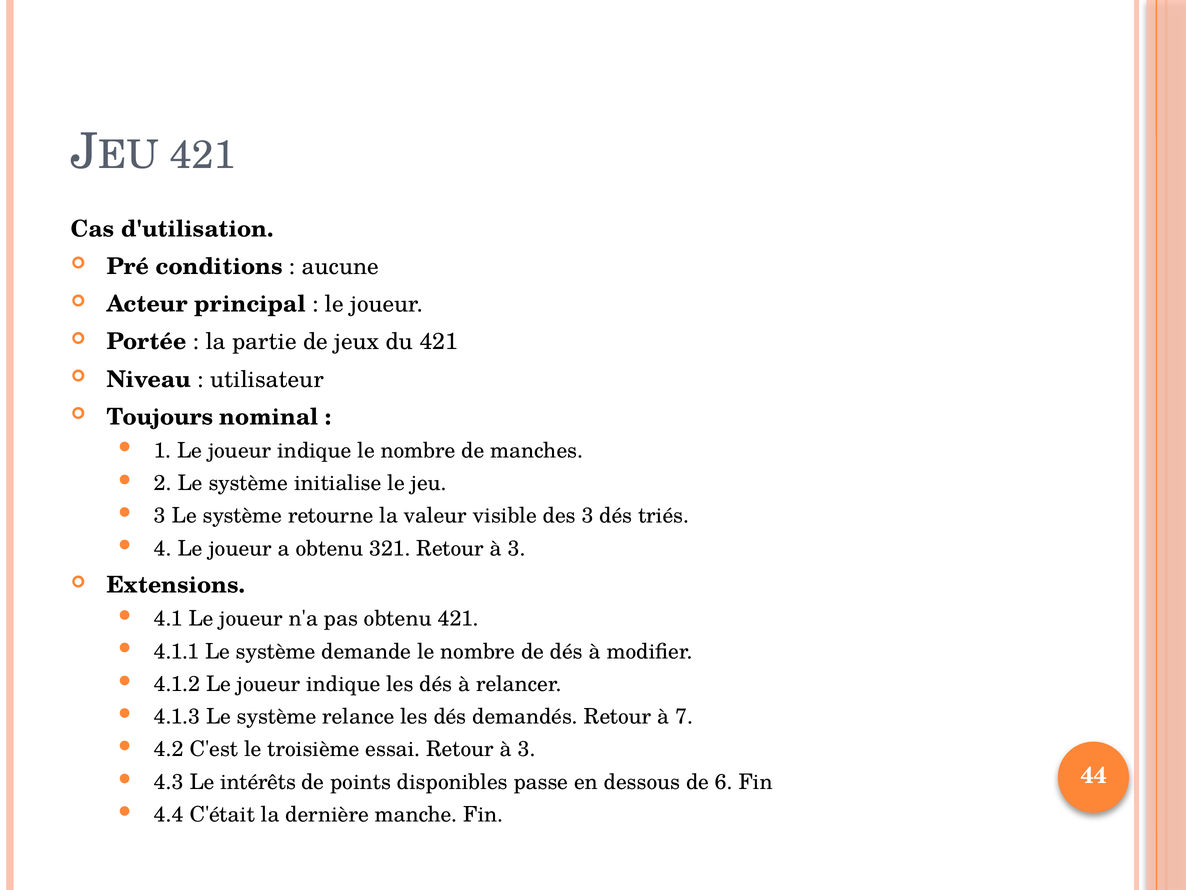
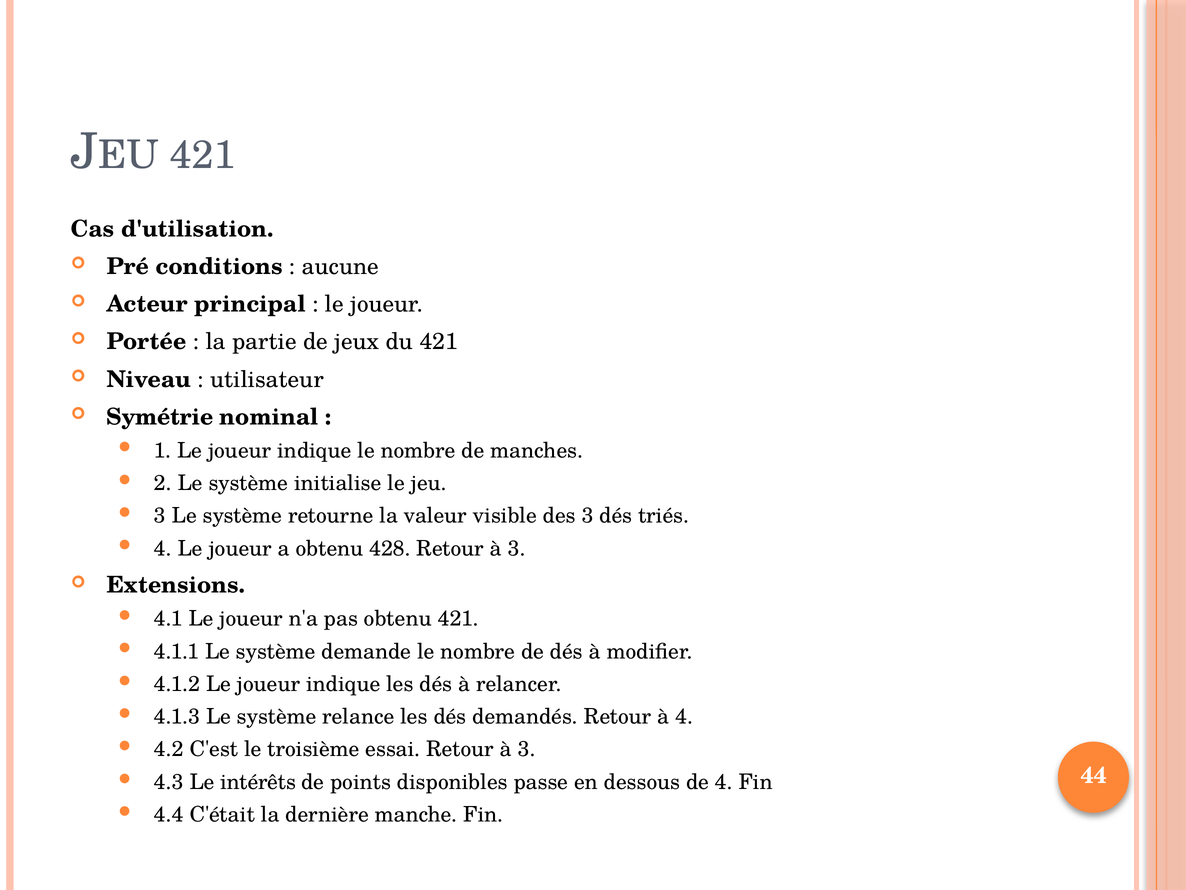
Toujours: Toujours -> Symétrie
321: 321 -> 428
à 7: 7 -> 4
de 6: 6 -> 4
